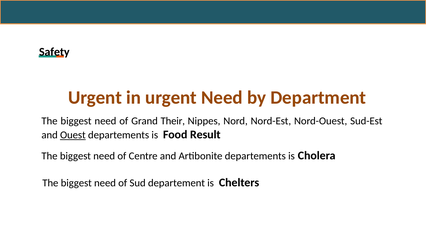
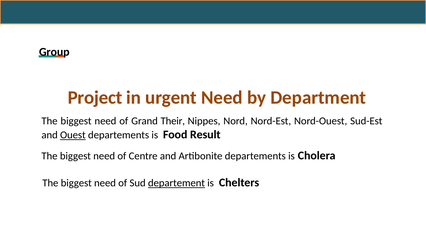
Safety: Safety -> Group
Urgent at (95, 98): Urgent -> Project
departement underline: none -> present
